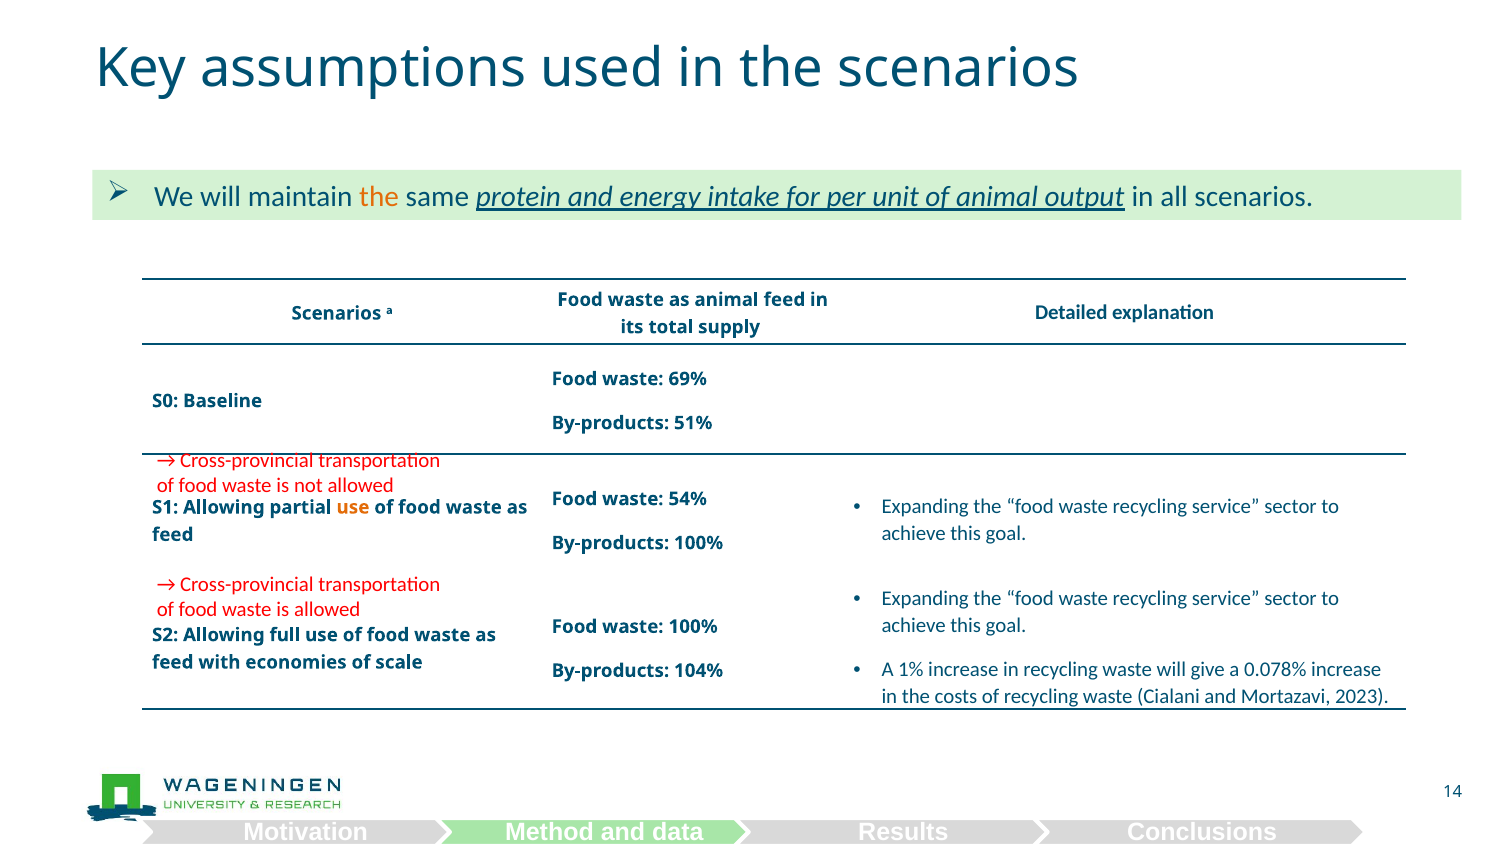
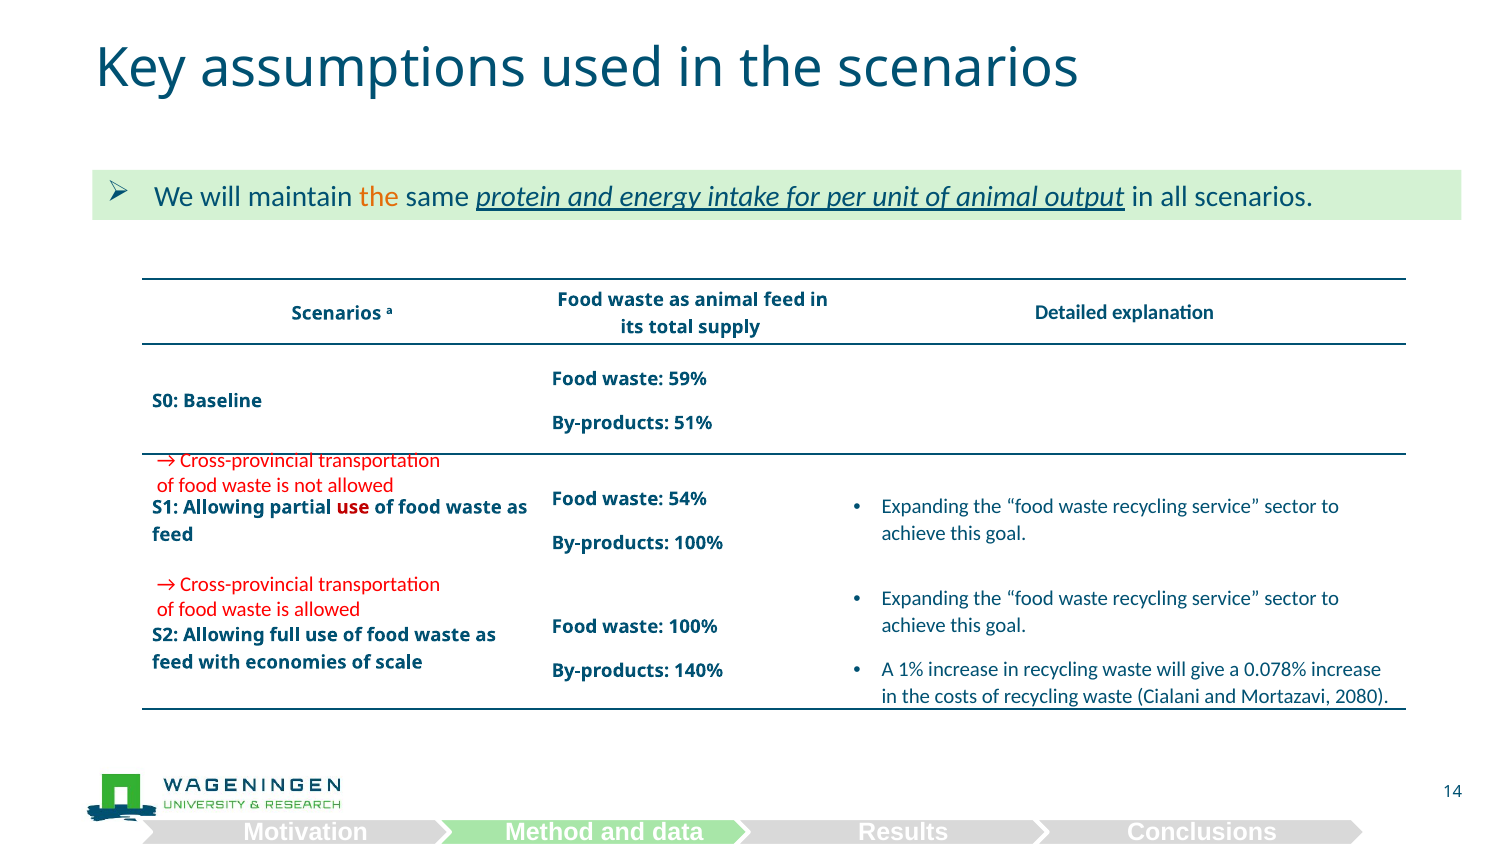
69%: 69% -> 59%
use at (353, 507) colour: orange -> red
104%: 104% -> 140%
2023: 2023 -> 2080
